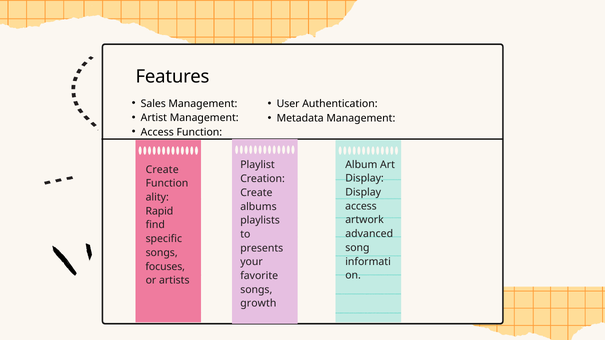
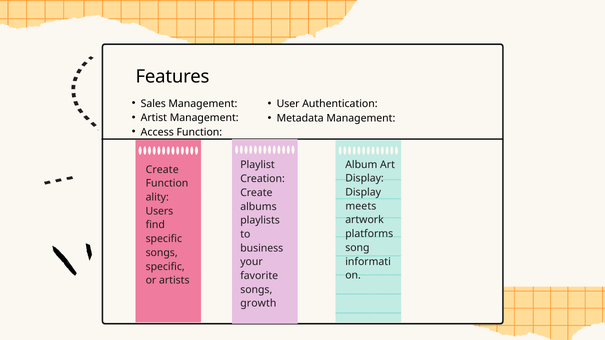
access at (361, 206): access -> meets
Rapid: Rapid -> Users
advanced: advanced -> platforms
presents: presents -> business
focuses at (165, 267): focuses -> specific
